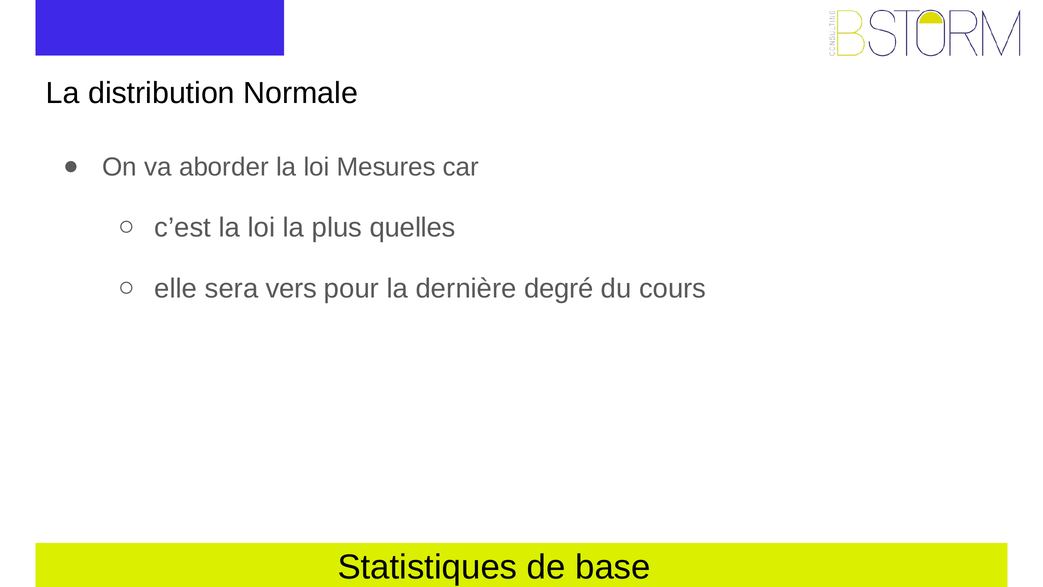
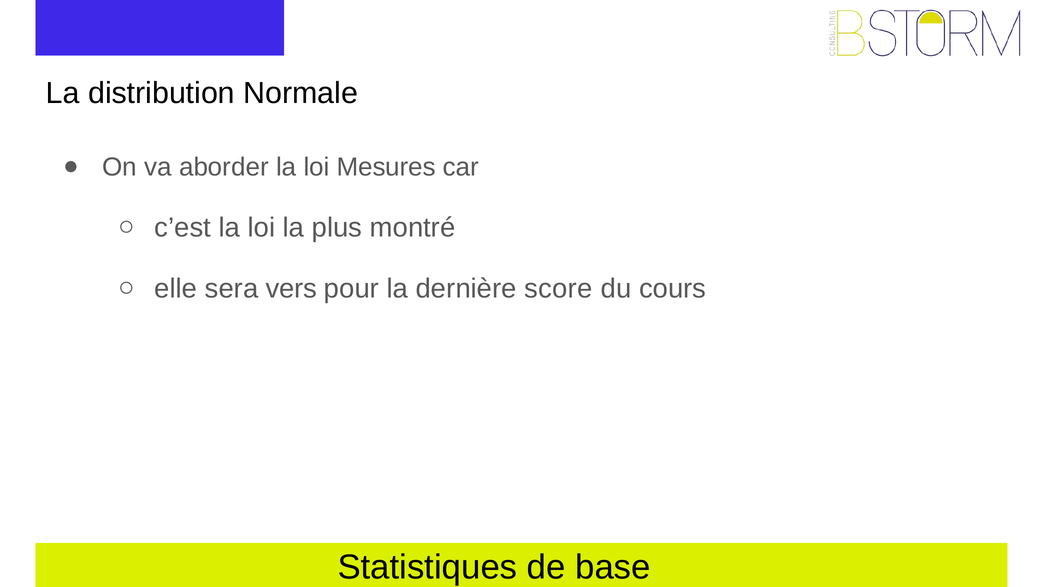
quelles: quelles -> montré
degré: degré -> score
